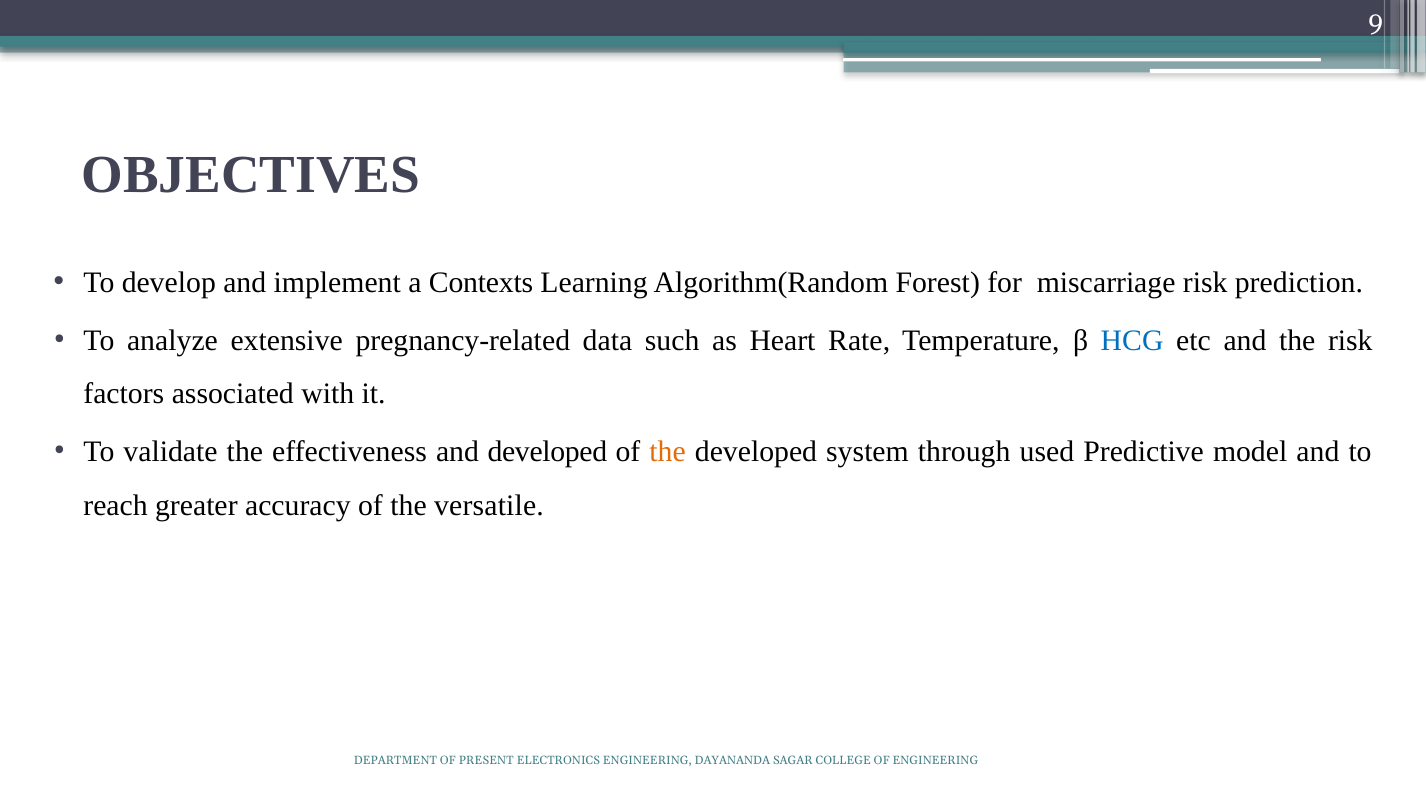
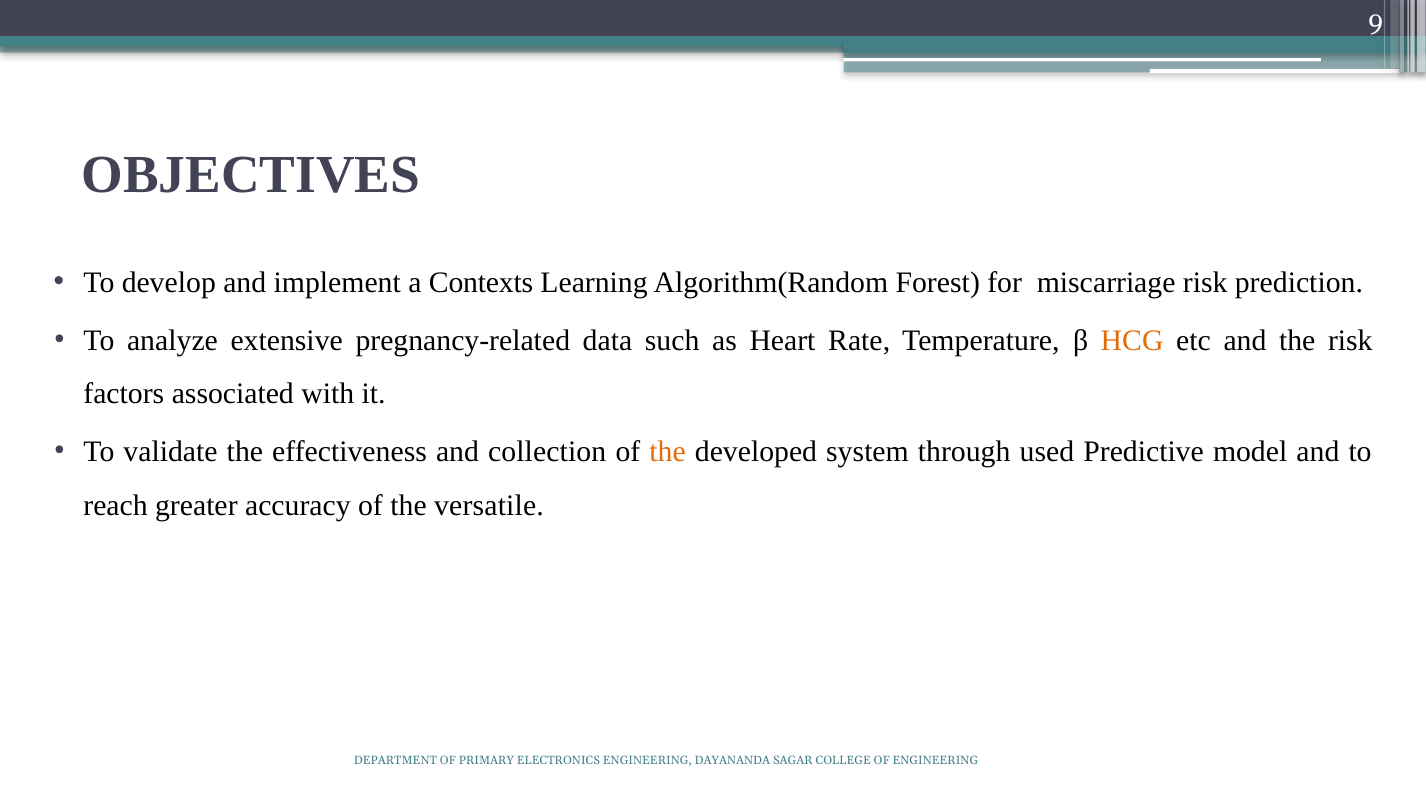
HCG colour: blue -> orange
and developed: developed -> collection
PRESENT: PRESENT -> PRIMARY
